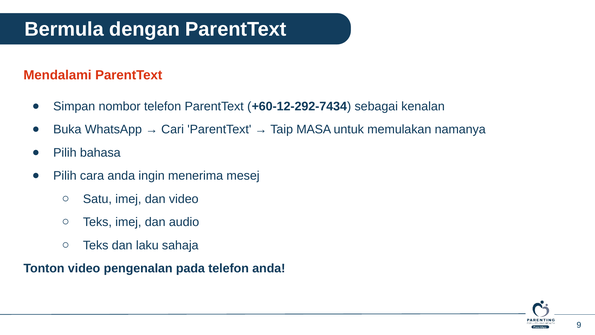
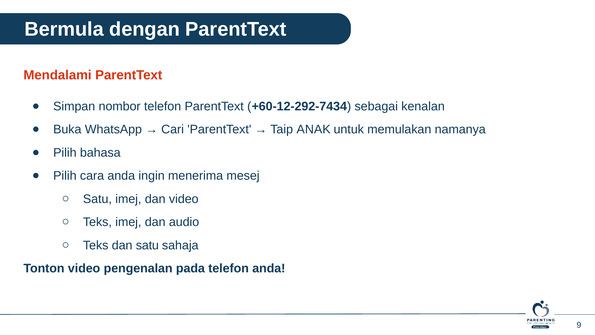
MASA: MASA -> ANAK
dan laku: laku -> satu
